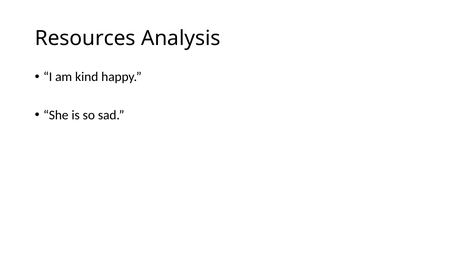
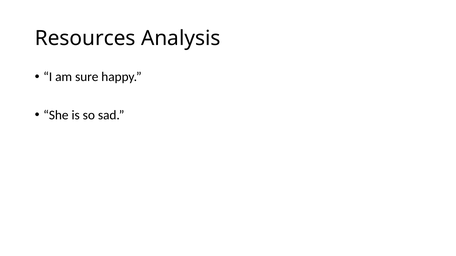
kind: kind -> sure
